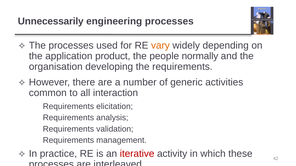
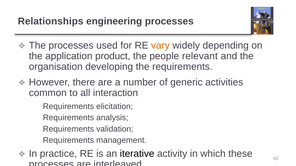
Unnecessarily: Unnecessarily -> Relationships
normally: normally -> relevant
iterative colour: red -> black
